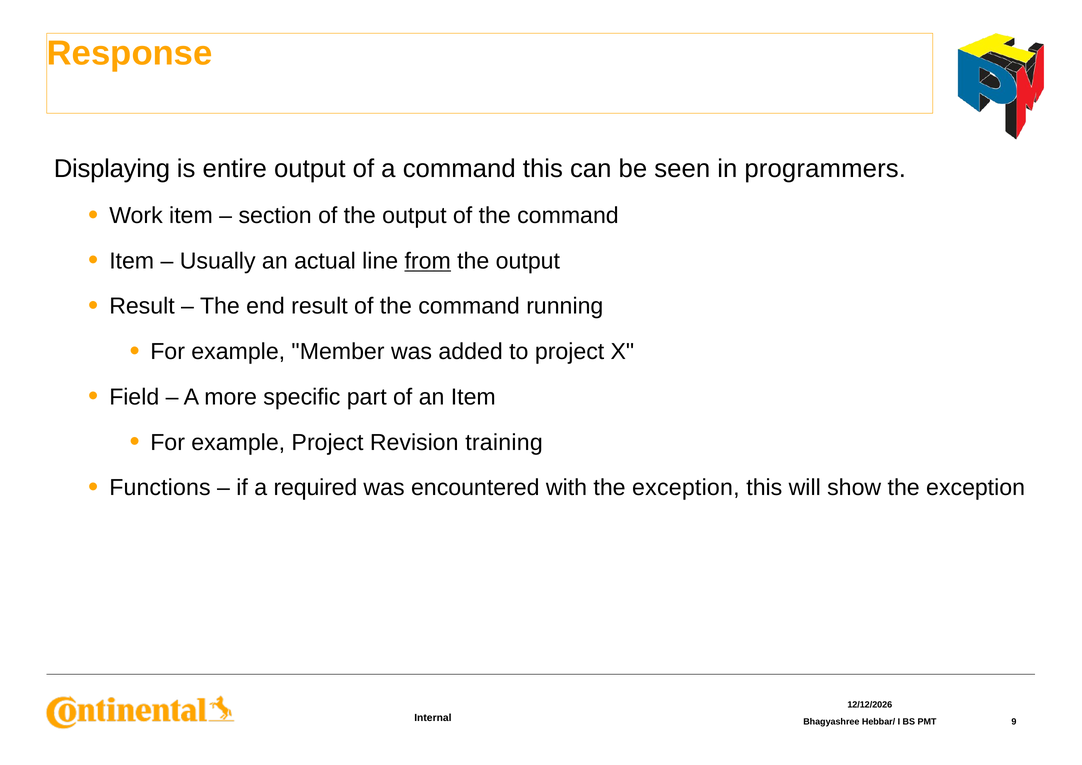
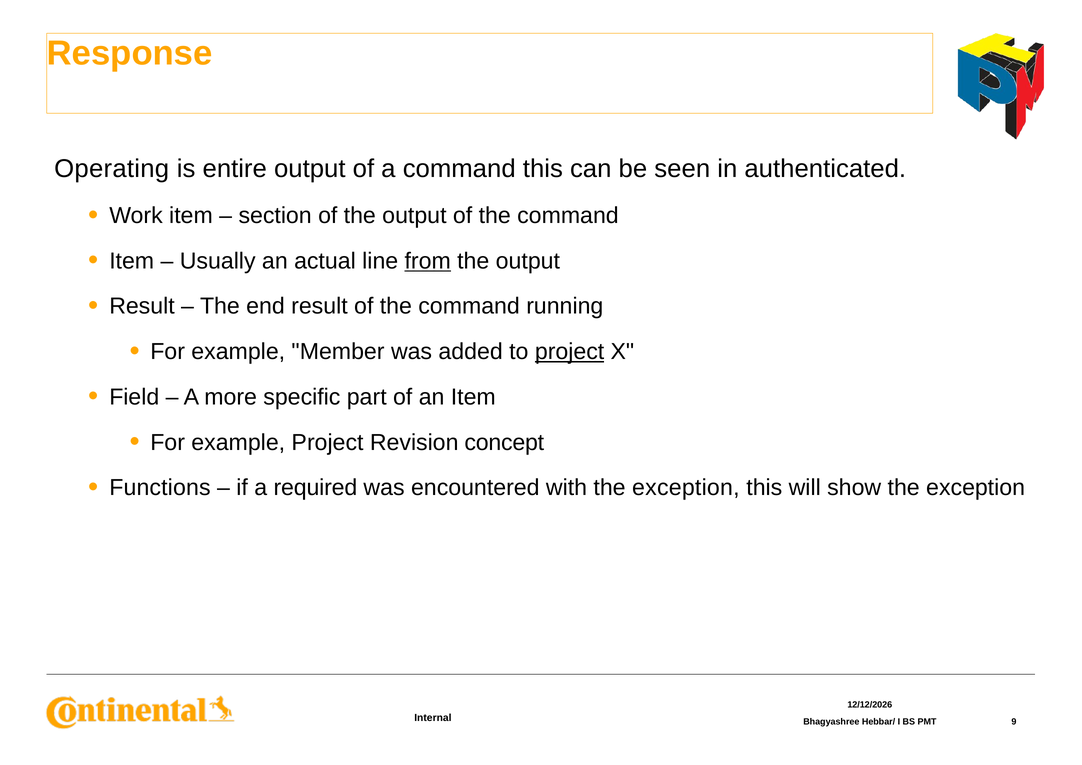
Displaying: Displaying -> Operating
programmers: programmers -> authenticated
project at (570, 352) underline: none -> present
training: training -> concept
